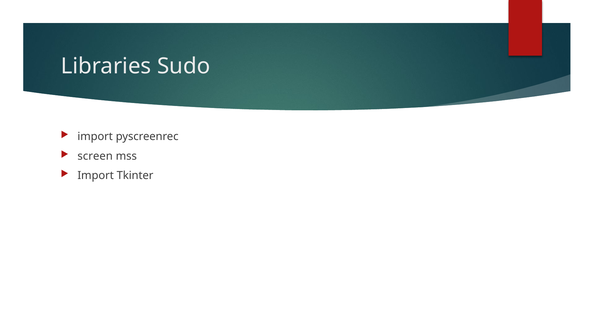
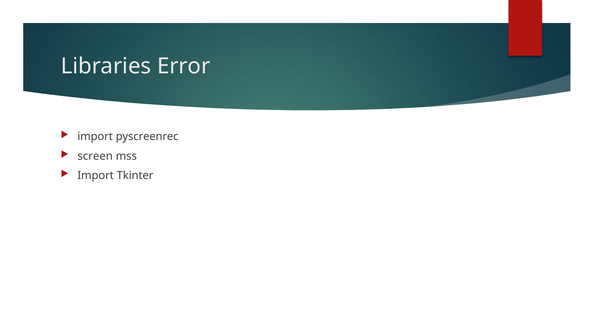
Sudo: Sudo -> Error
